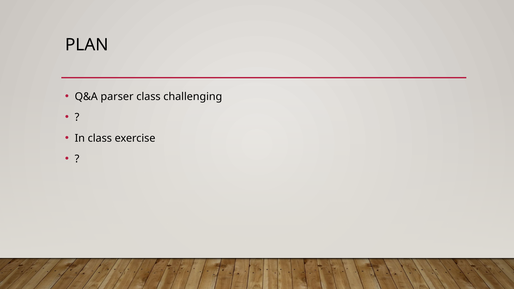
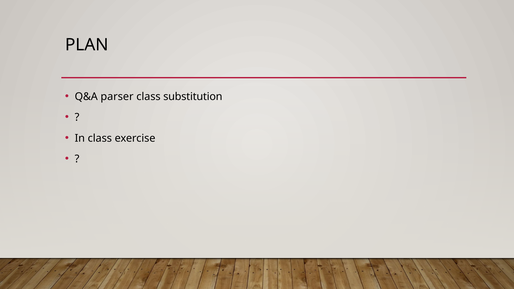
challenging: challenging -> substitution
